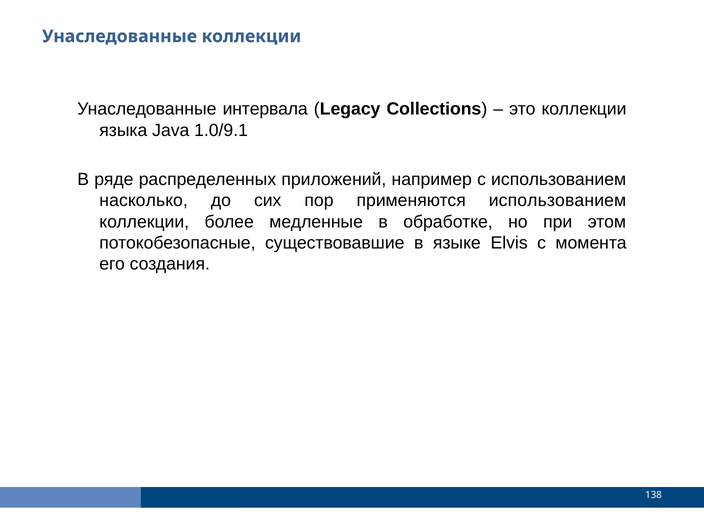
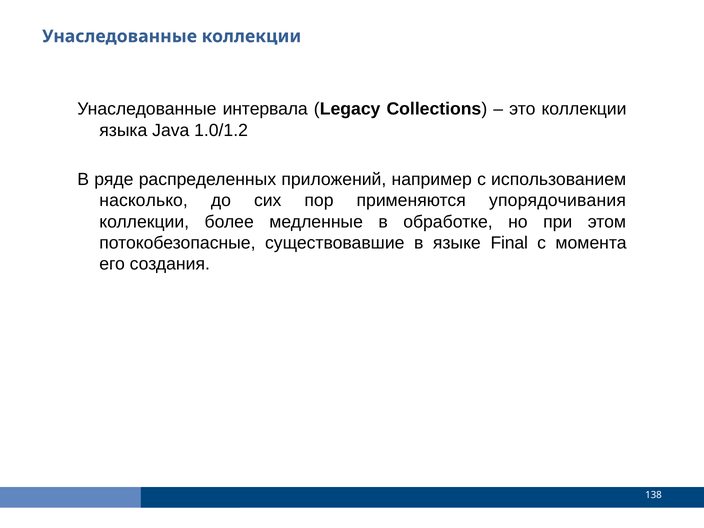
1.0/9.1: 1.0/9.1 -> 1.0/1.2
применяются использованием: использованием -> упорядочивания
Elvis: Elvis -> Final
